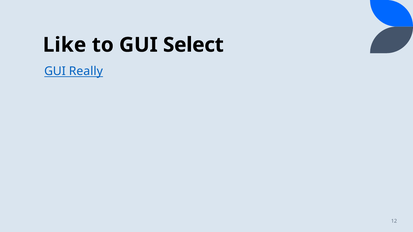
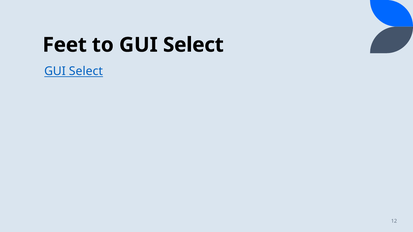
Like: Like -> Feet
Really at (86, 71): Really -> Select
